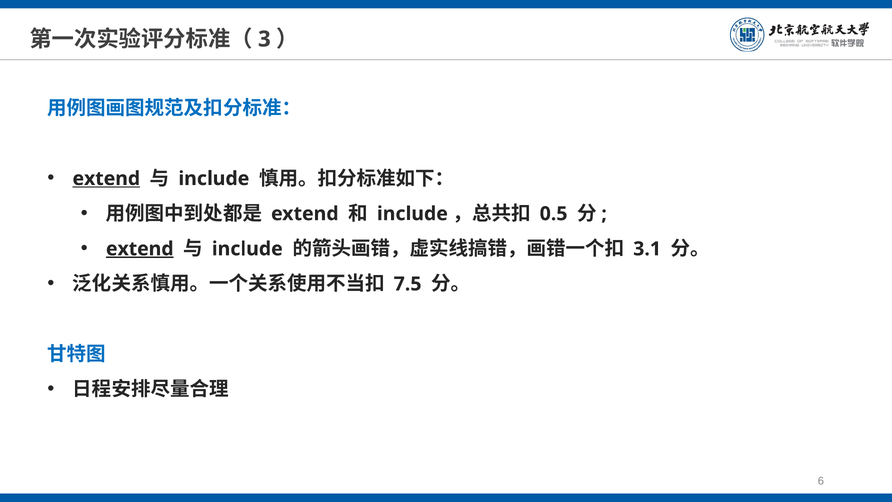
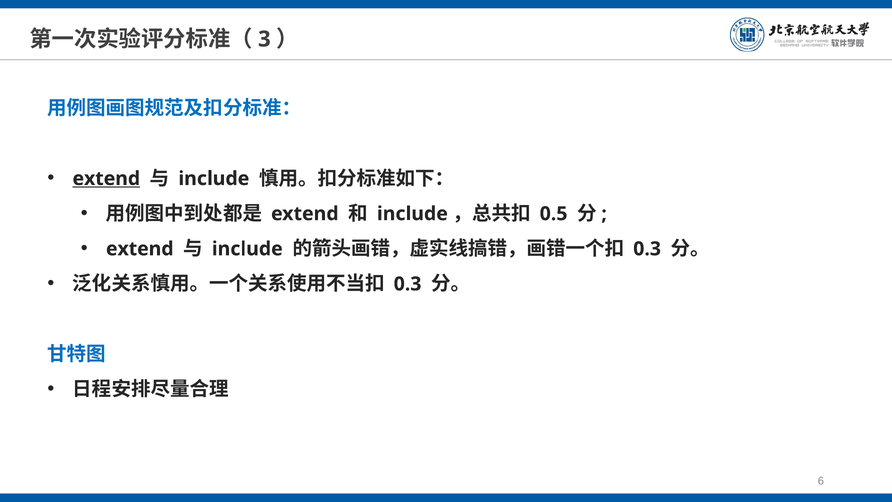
extend at (140, 249) underline: present -> none
3.1 at (647, 249): 3.1 -> 0.3
7.5 at (408, 284): 7.5 -> 0.3
